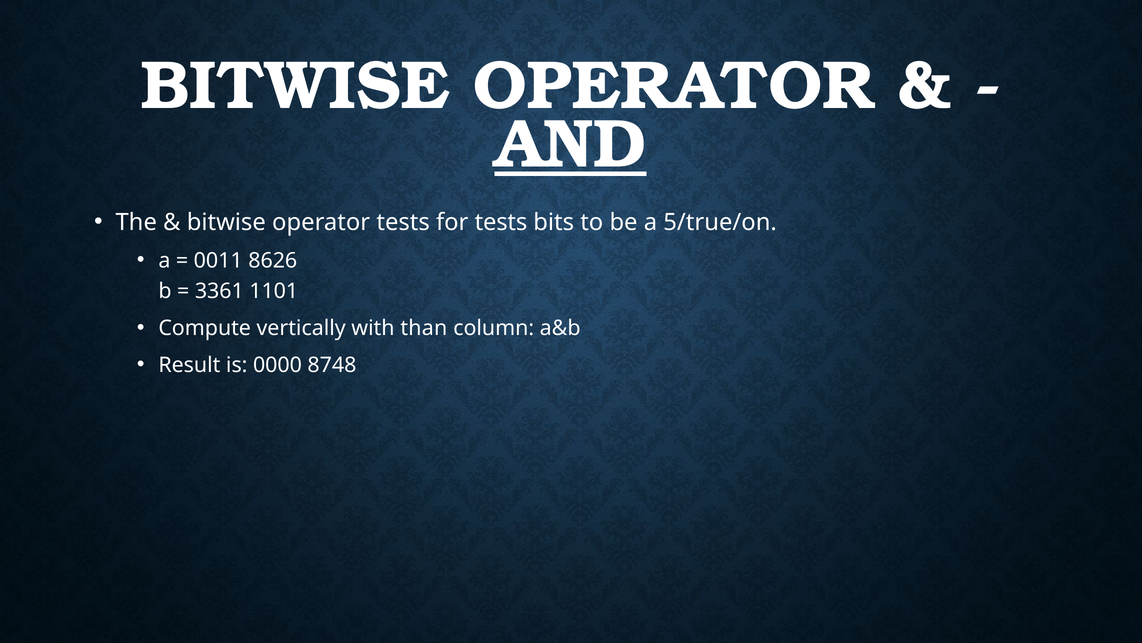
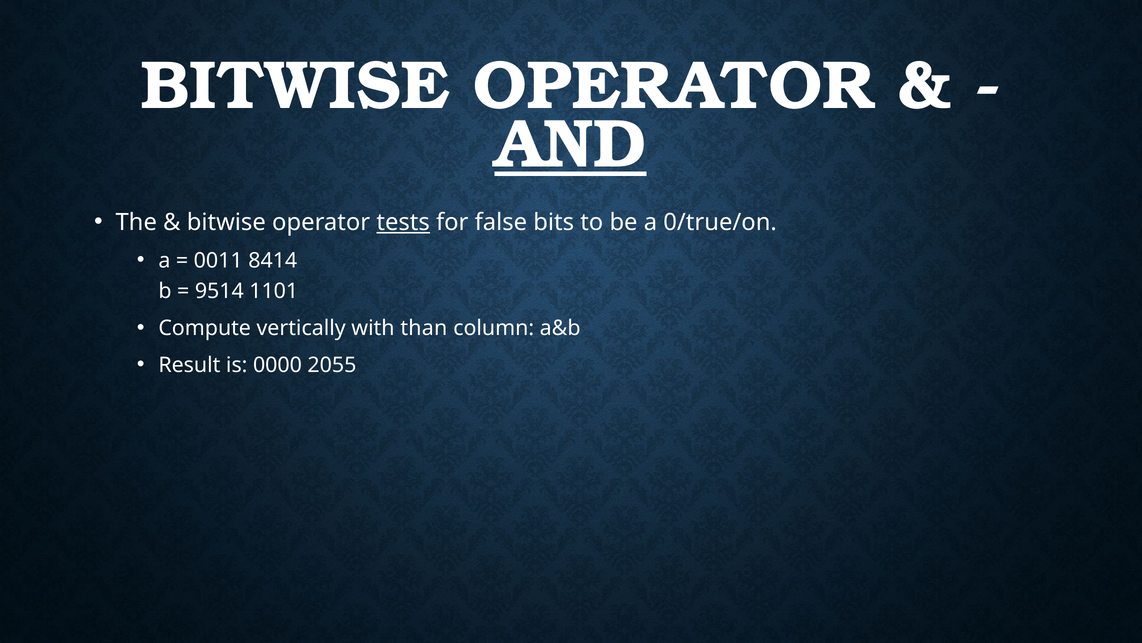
tests at (403, 222) underline: none -> present
for tests: tests -> false
5/true/on: 5/true/on -> 0/true/on
8626: 8626 -> 8414
3361: 3361 -> 9514
8748: 8748 -> 2055
